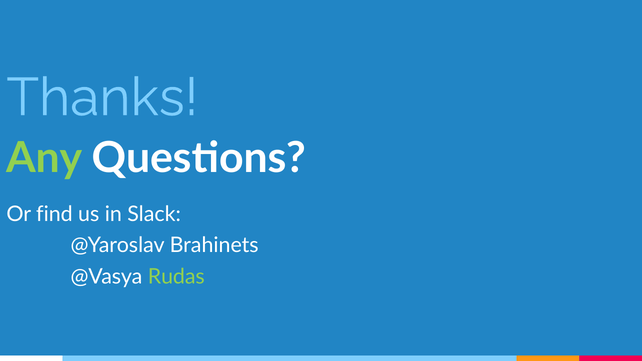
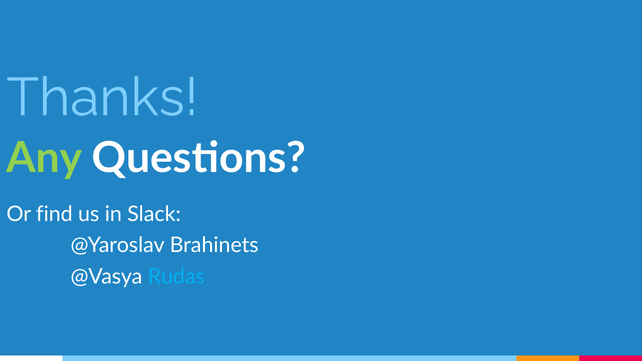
Rudas colour: light green -> light blue
